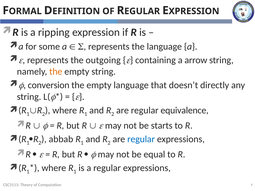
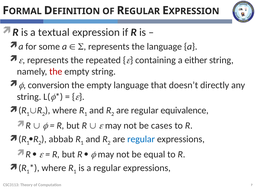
ripping: ripping -> textual
outgoing: outgoing -> repeated
arrow: arrow -> either
the at (56, 72) colour: orange -> red
starts: starts -> cases
